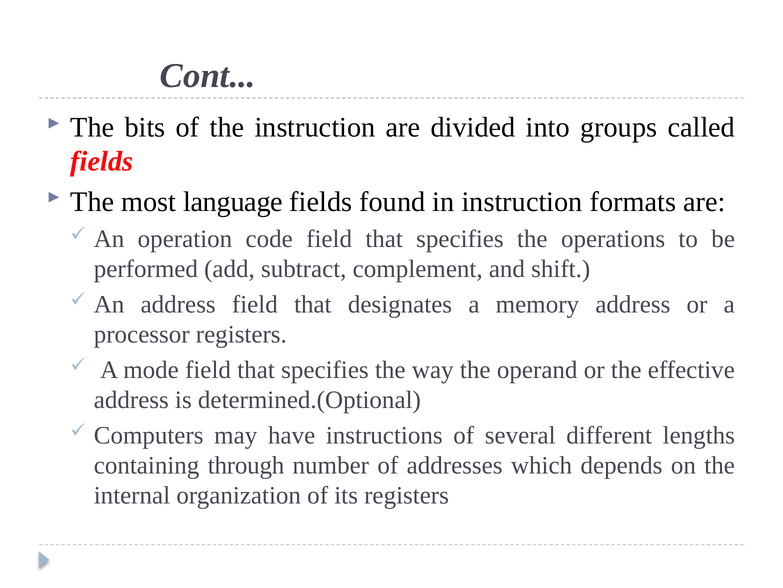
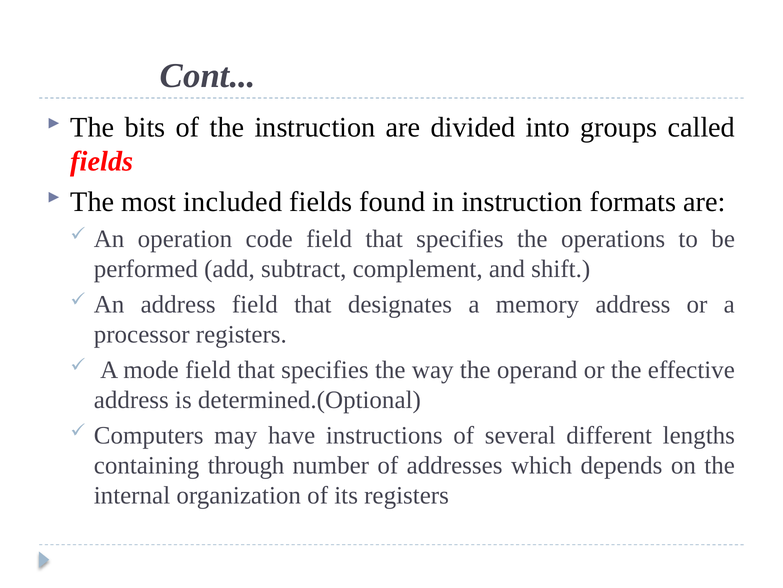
language: language -> included
